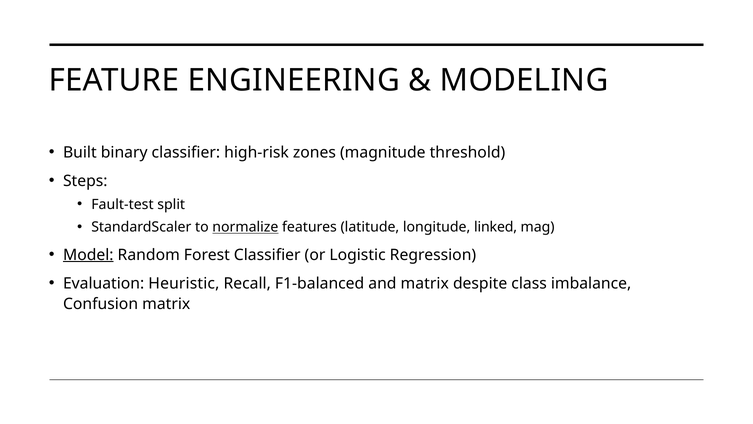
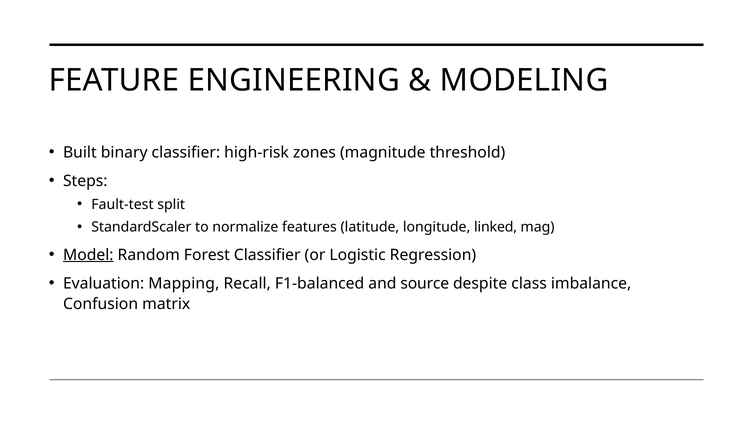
normalize underline: present -> none
Heuristic: Heuristic -> Mapping
and matrix: matrix -> source
